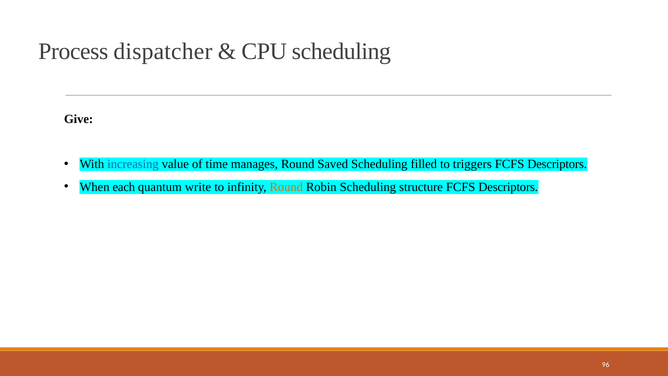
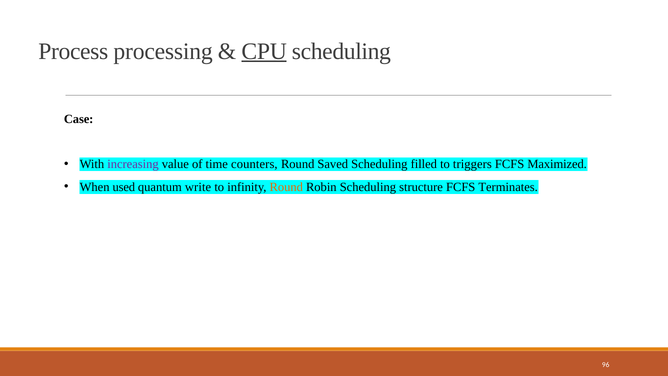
dispatcher: dispatcher -> processing
CPU underline: none -> present
Give: Give -> Case
increasing colour: blue -> purple
manages: manages -> counters
Descriptors at (557, 164): Descriptors -> Maximized
each: each -> used
Descriptors at (508, 187): Descriptors -> Terminates
